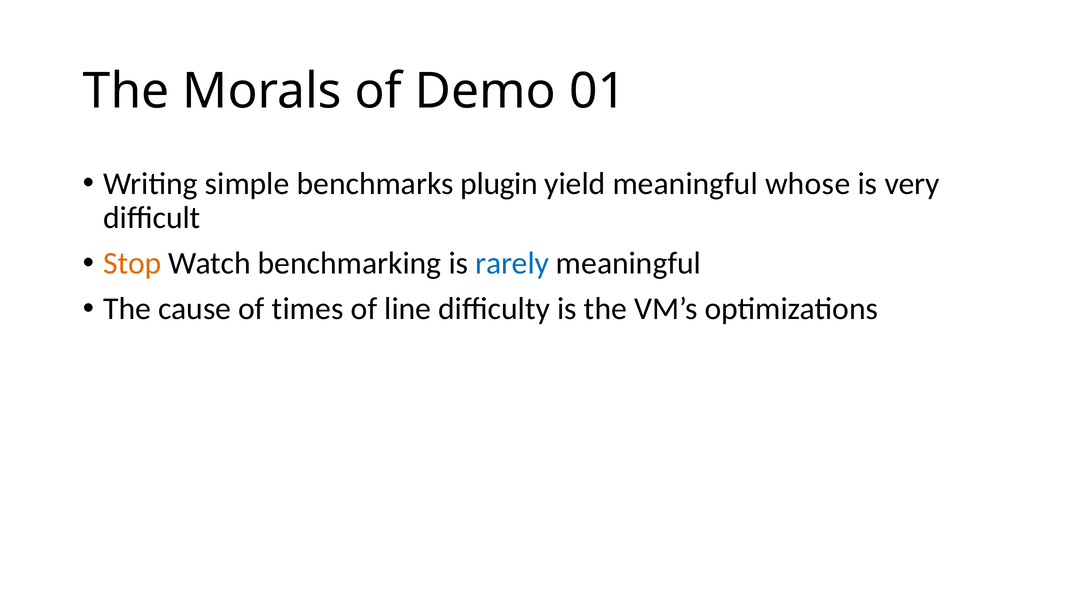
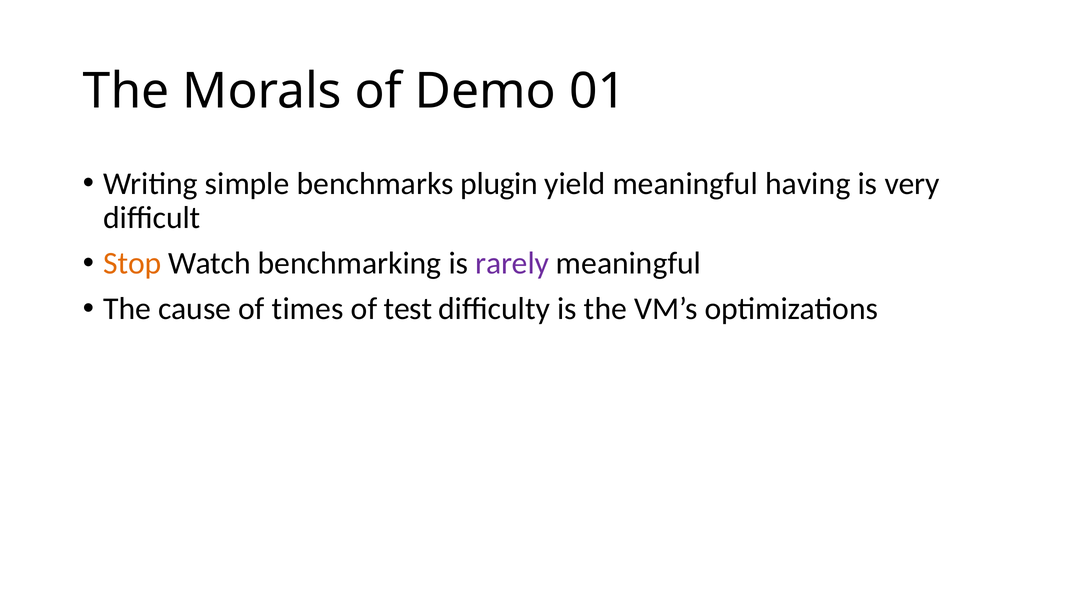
whose: whose -> having
rarely colour: blue -> purple
line: line -> test
